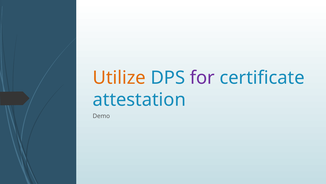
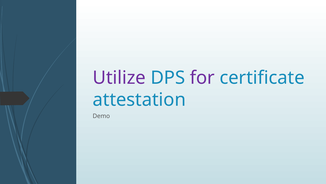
Utilize colour: orange -> purple
